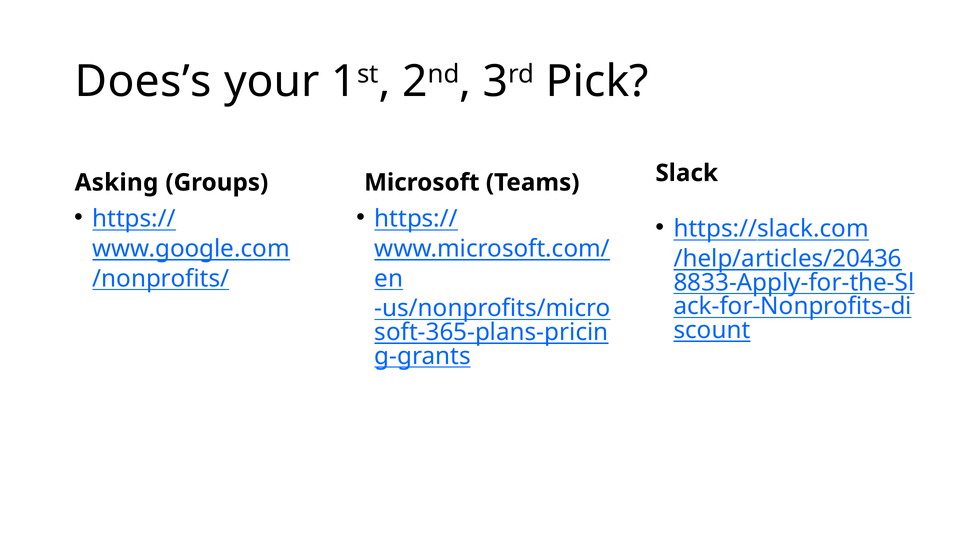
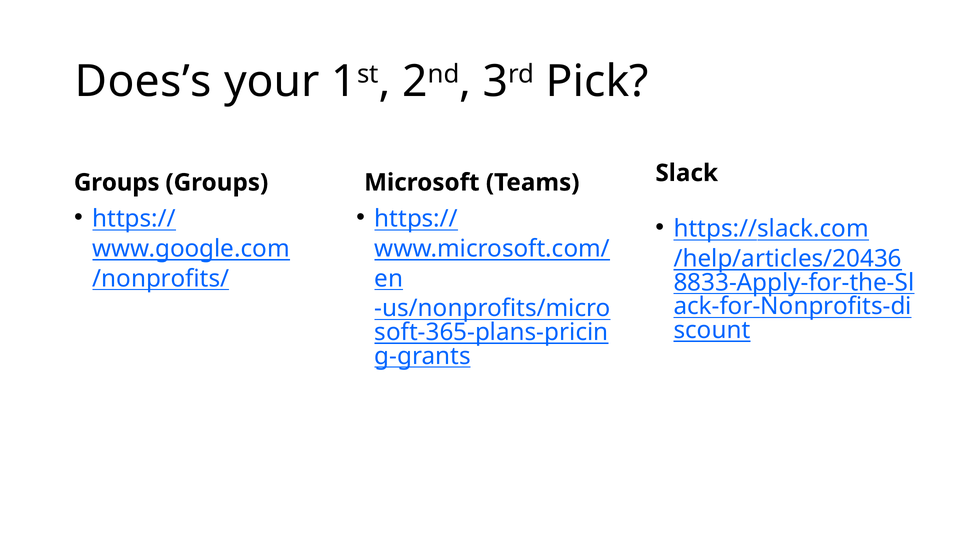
Asking at (116, 183): Asking -> Groups
